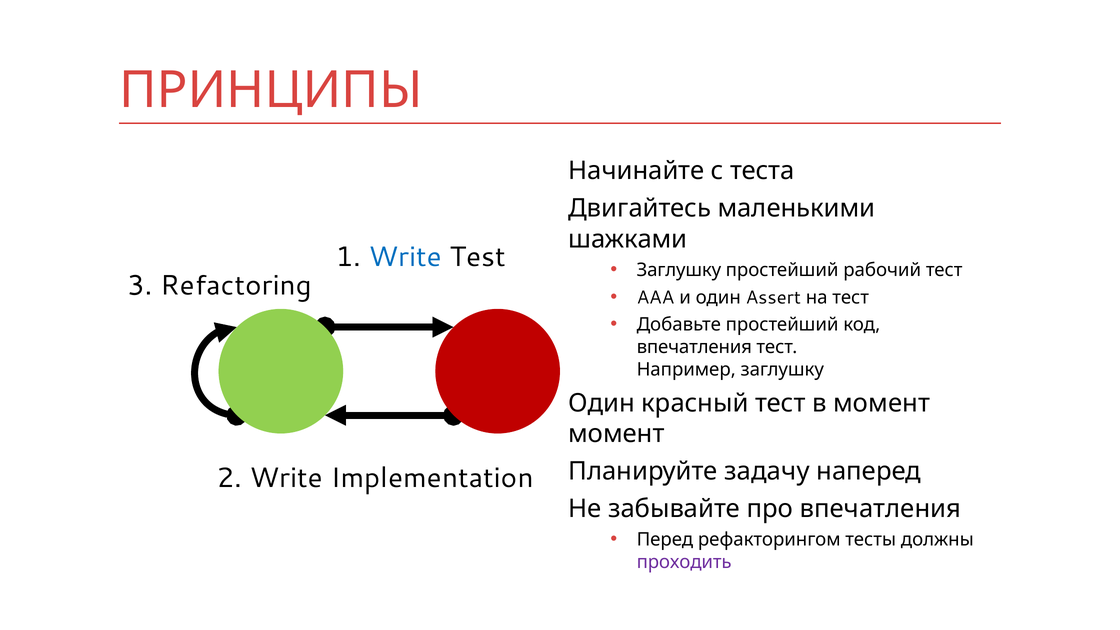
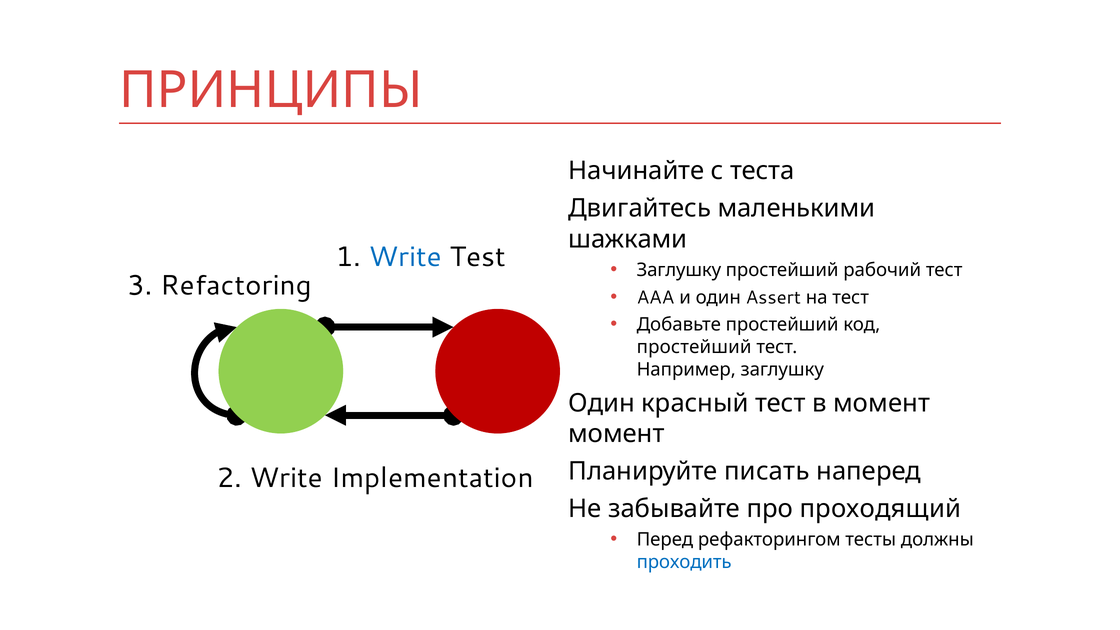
впечатления at (694, 347): впечатления -> простейший
задачу: задачу -> писать
про впечатления: впечатления -> проходящий
проходить colour: purple -> blue
